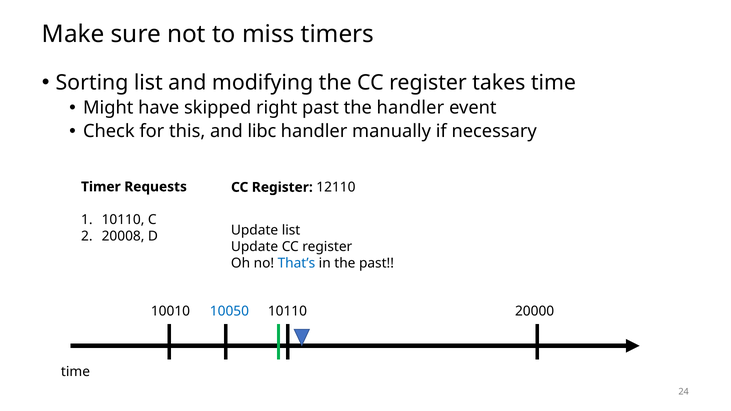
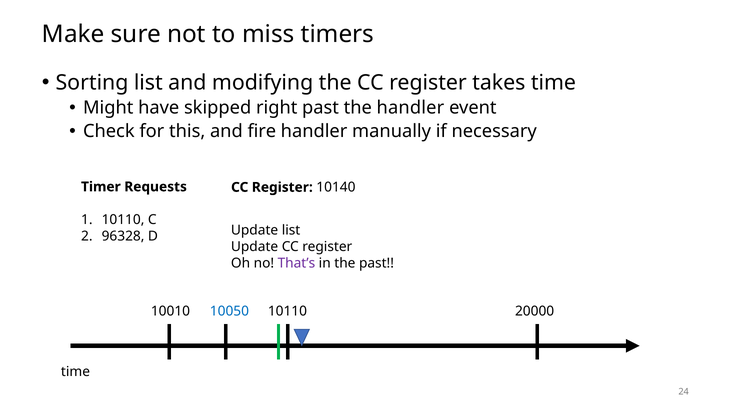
libc: libc -> fire
12110: 12110 -> 10140
20008: 20008 -> 96328
That’s colour: blue -> purple
